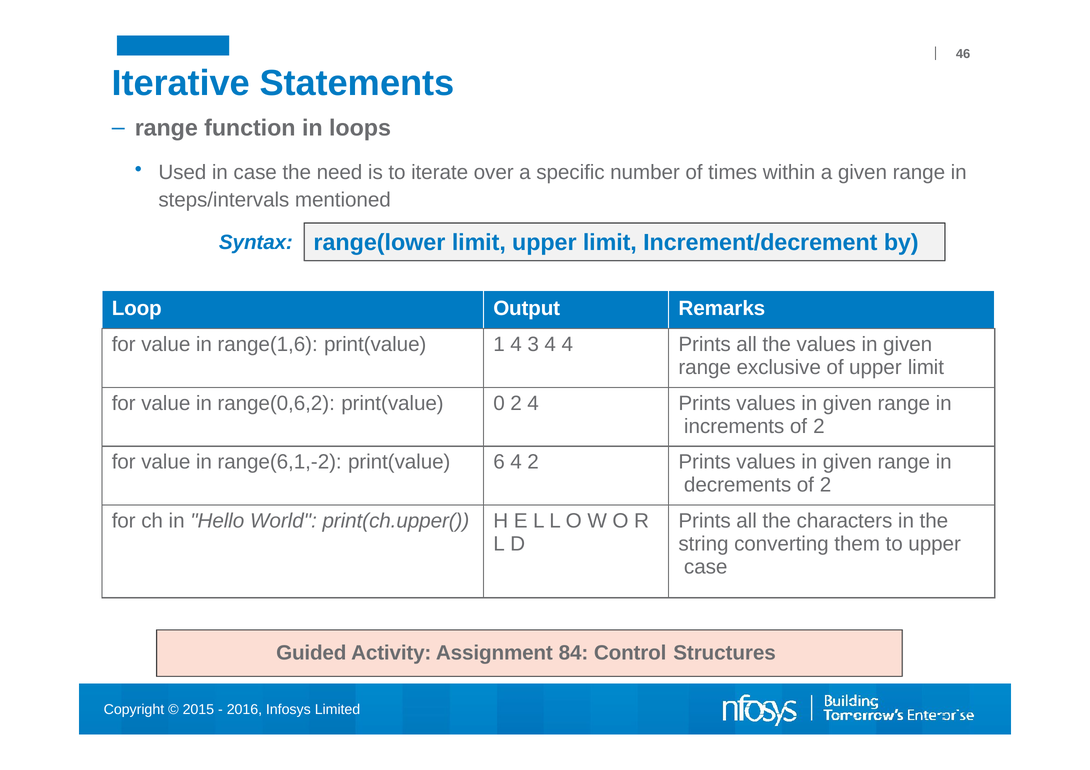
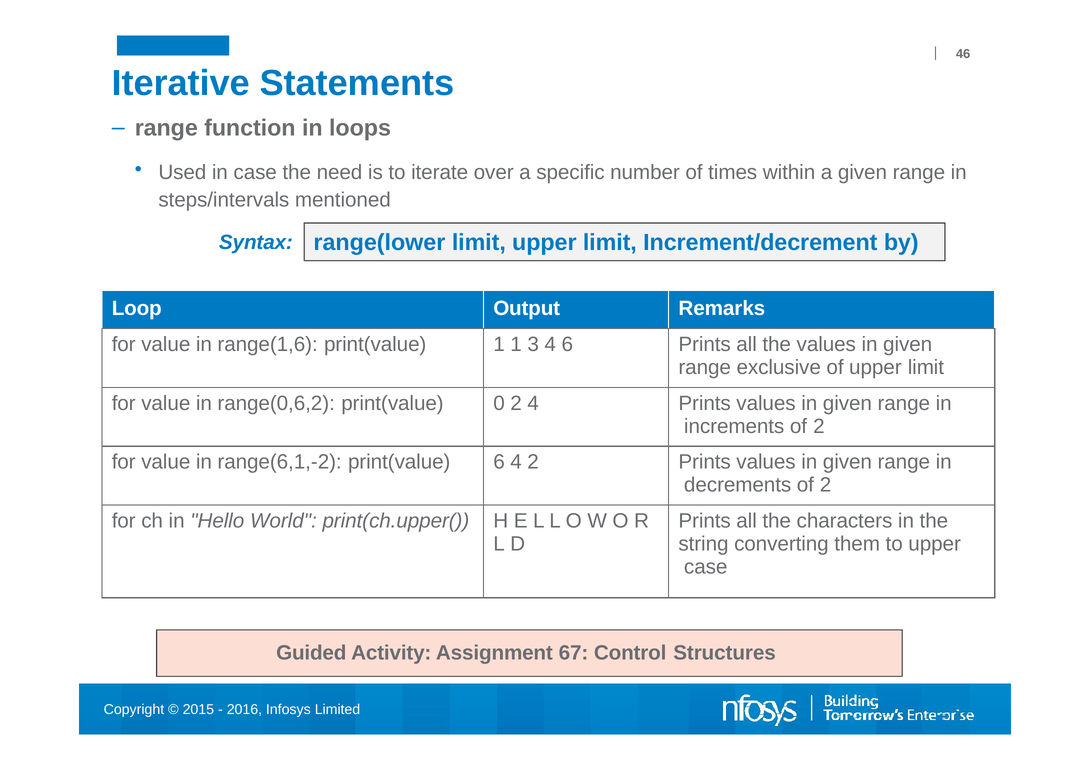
1 4: 4 -> 1
4 4: 4 -> 6
84: 84 -> 67
